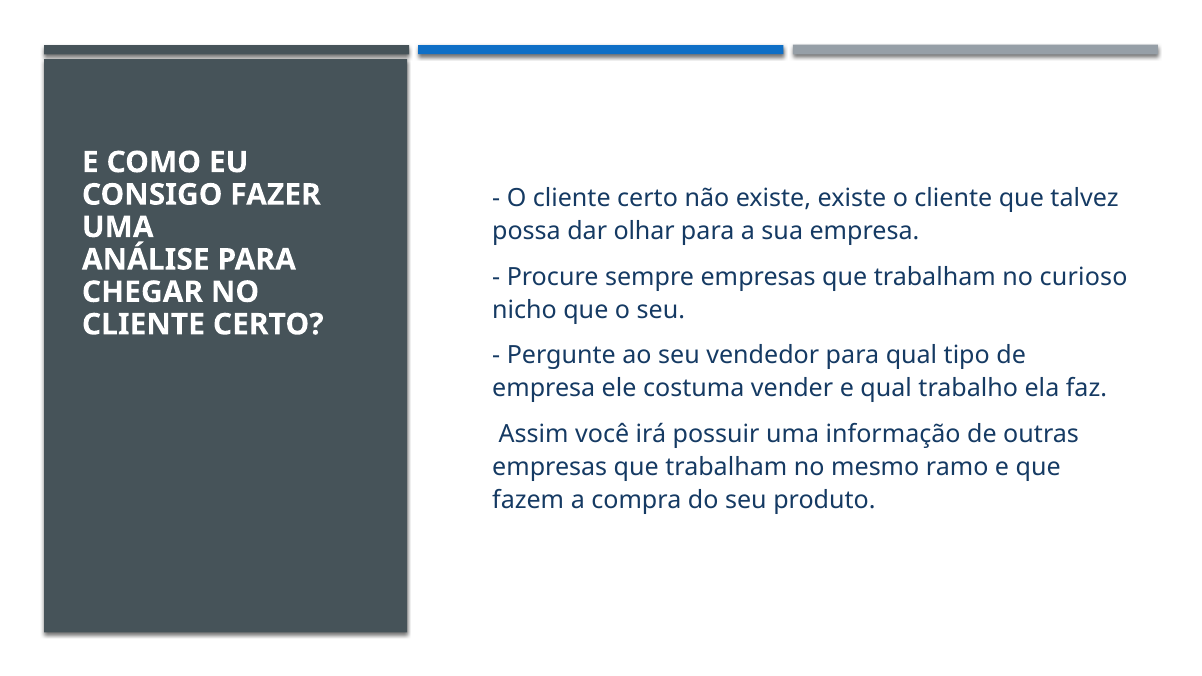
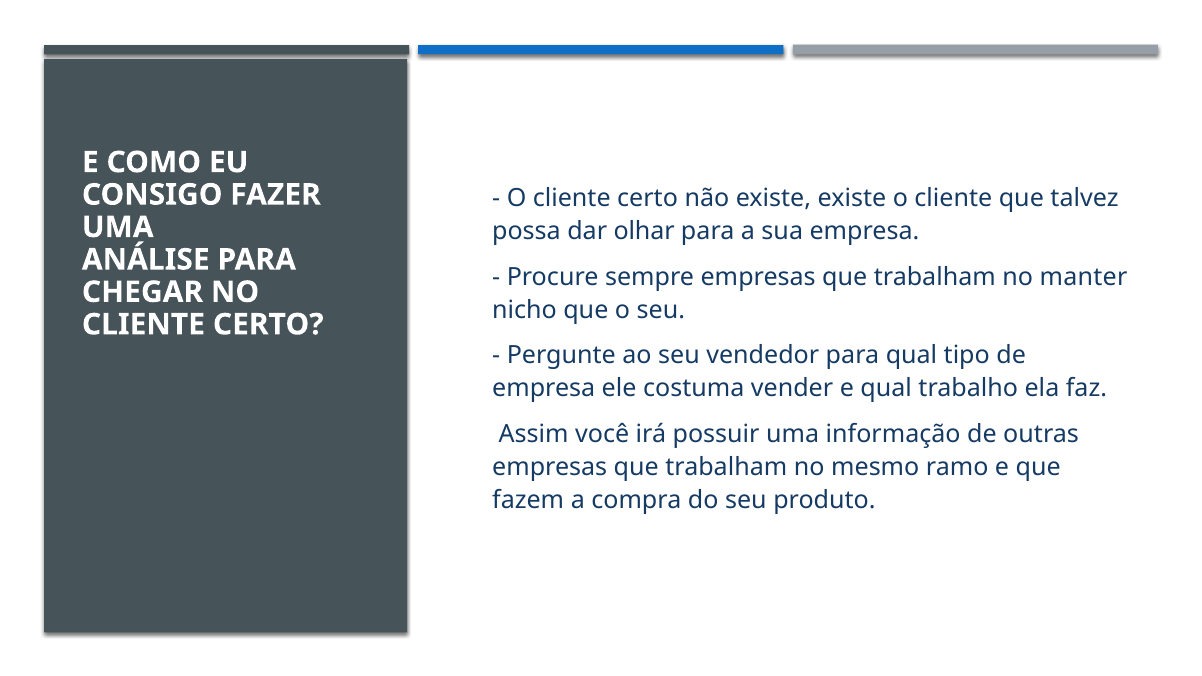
curioso: curioso -> manter
